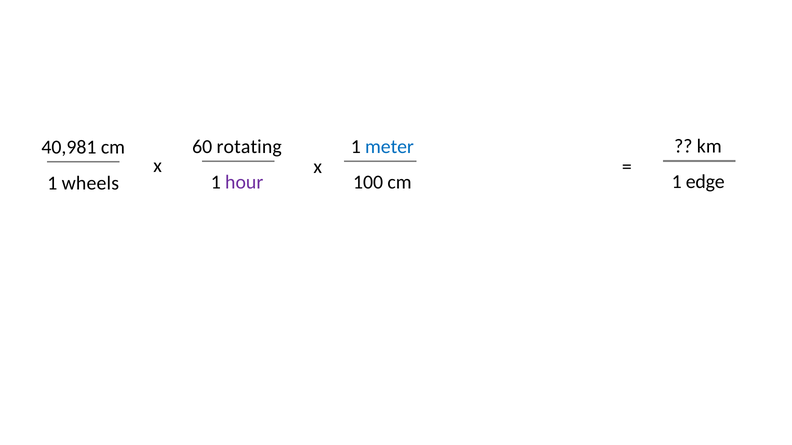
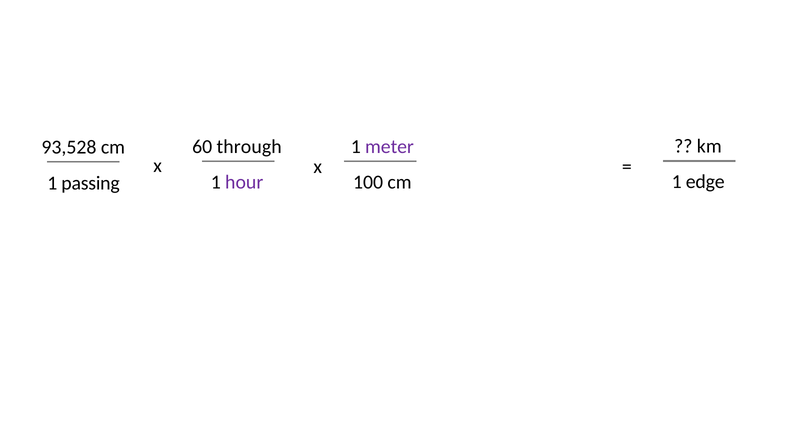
rotating: rotating -> through
meter colour: blue -> purple
40,981: 40,981 -> 93,528
wheels: wheels -> passing
